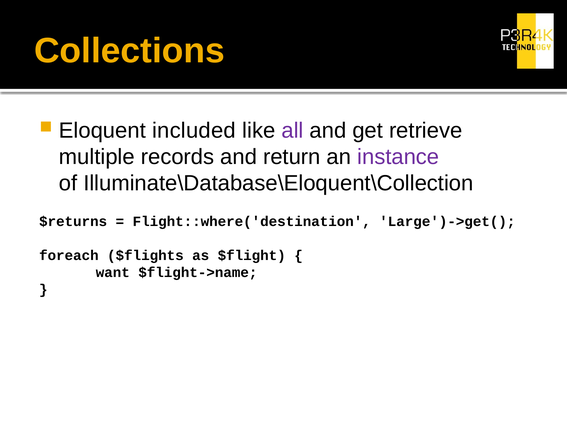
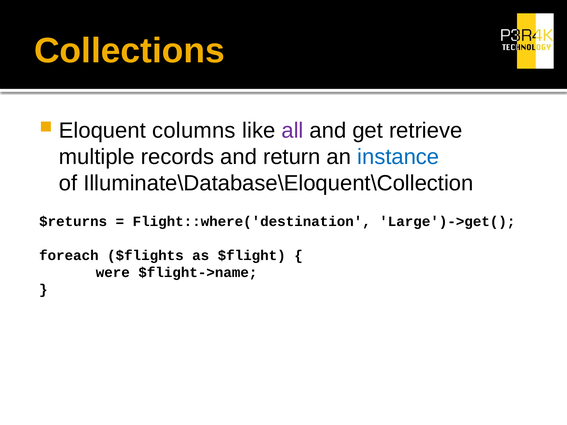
included: included -> columns
instance colour: purple -> blue
want: want -> were
